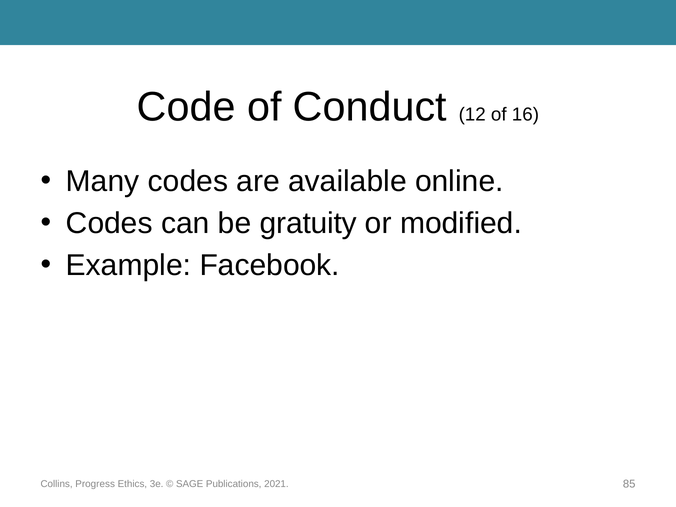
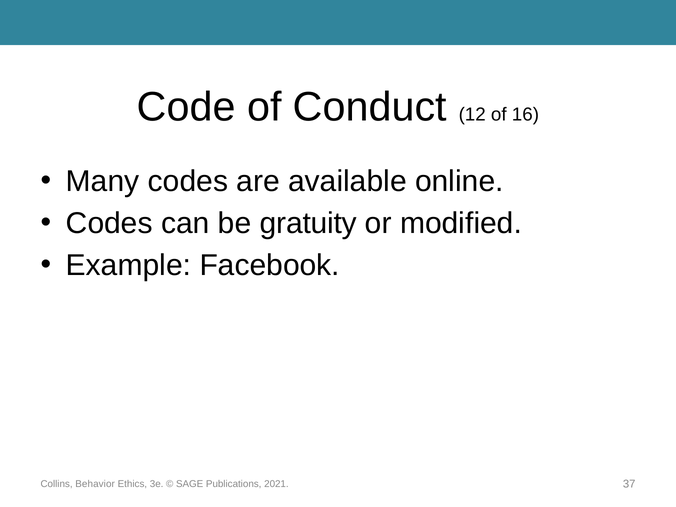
Progress: Progress -> Behavior
85: 85 -> 37
